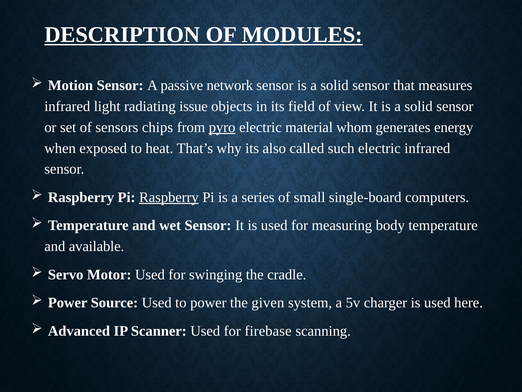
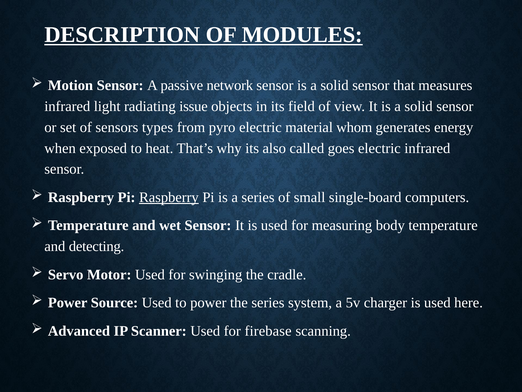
chips: chips -> types
pyro underline: present -> none
such: such -> goes
available: available -> detecting
the given: given -> series
